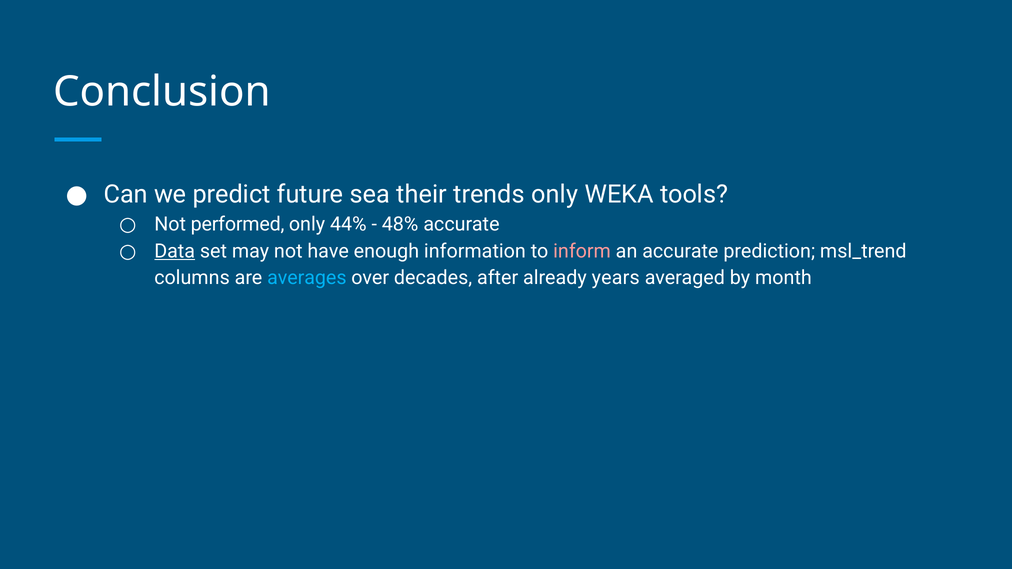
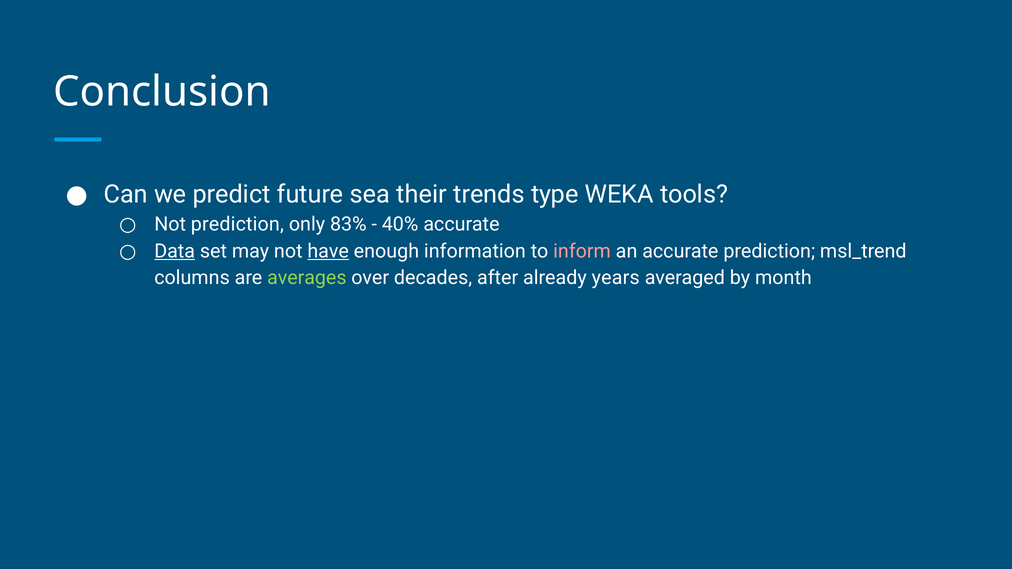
trends only: only -> type
Not performed: performed -> prediction
44%: 44% -> 83%
48%: 48% -> 40%
have underline: none -> present
averages colour: light blue -> light green
